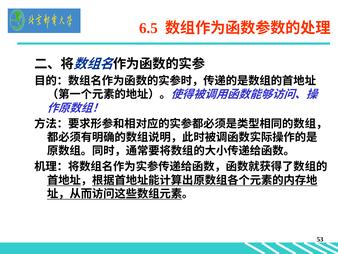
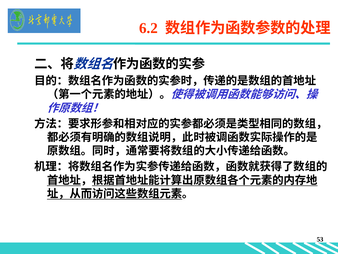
6.5: 6.5 -> 6.2
